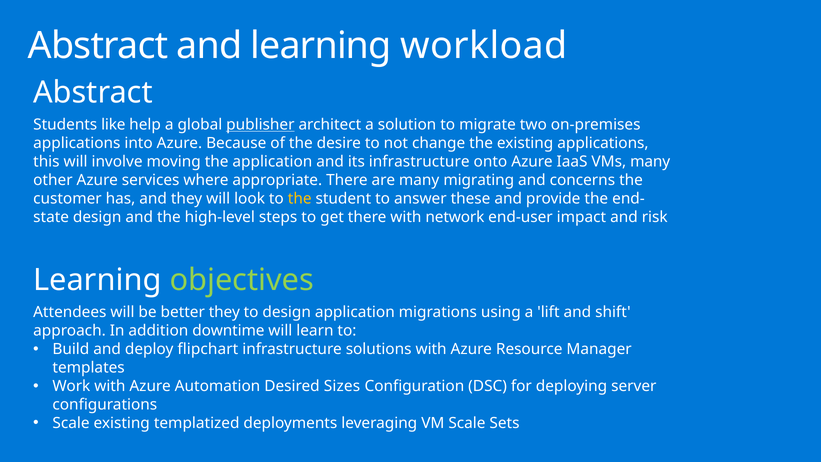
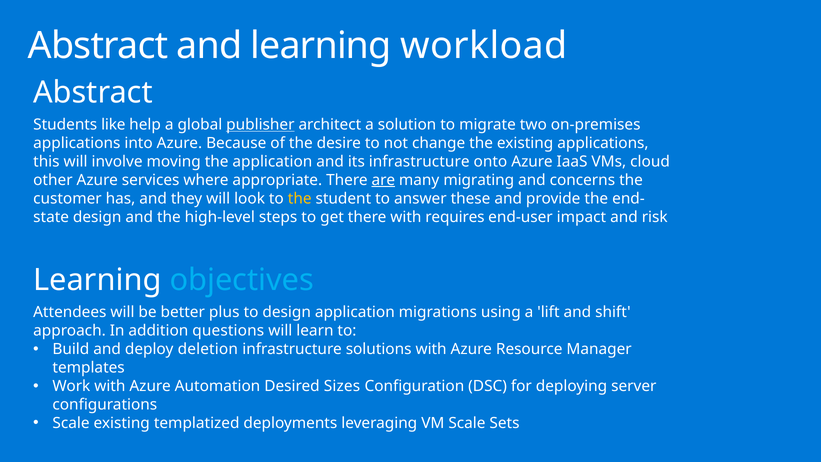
VMs many: many -> cloud
are underline: none -> present
network: network -> requires
objectives colour: light green -> light blue
better they: they -> plus
downtime: downtime -> questions
flipchart: flipchart -> deletion
